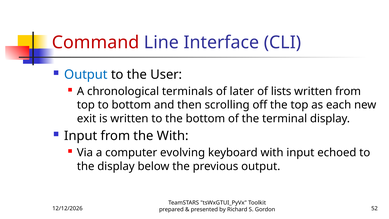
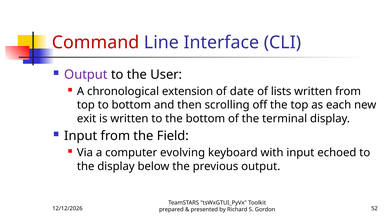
Output at (86, 75) colour: blue -> purple
terminals: terminals -> extension
later: later -> date
the With: With -> Field
